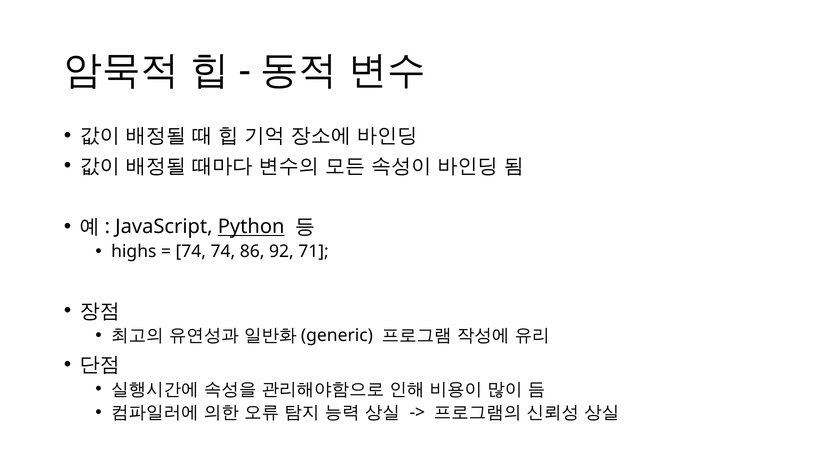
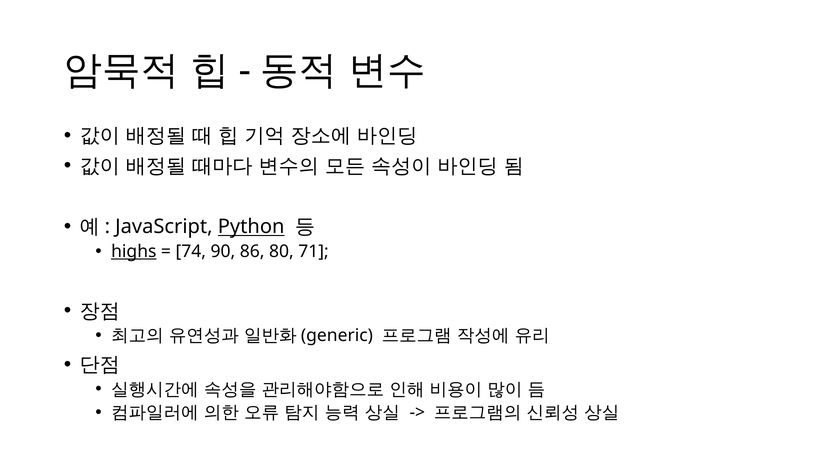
highs underline: none -> present
74 74: 74 -> 90
92: 92 -> 80
